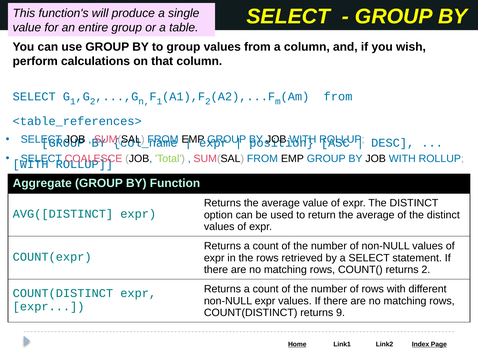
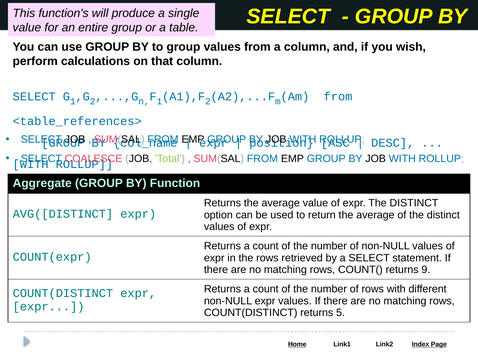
returns 2: 2 -> 9
9: 9 -> 5
